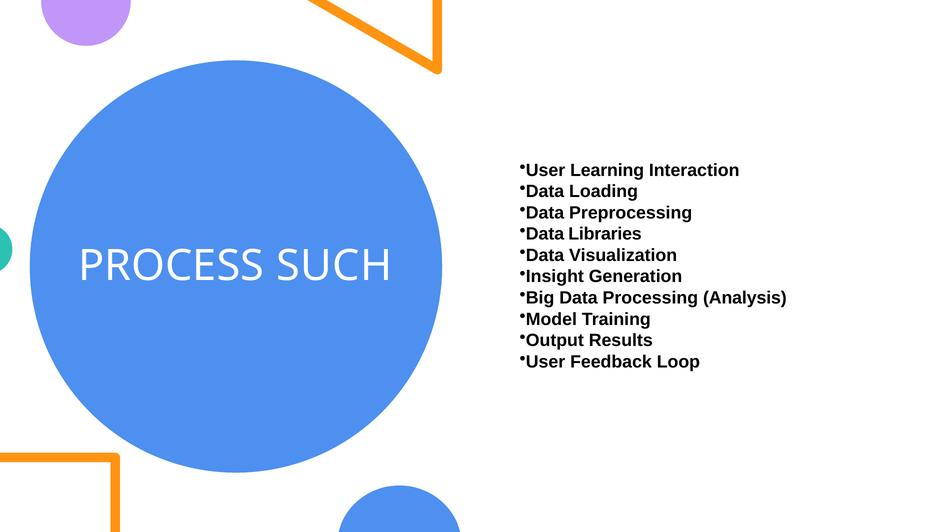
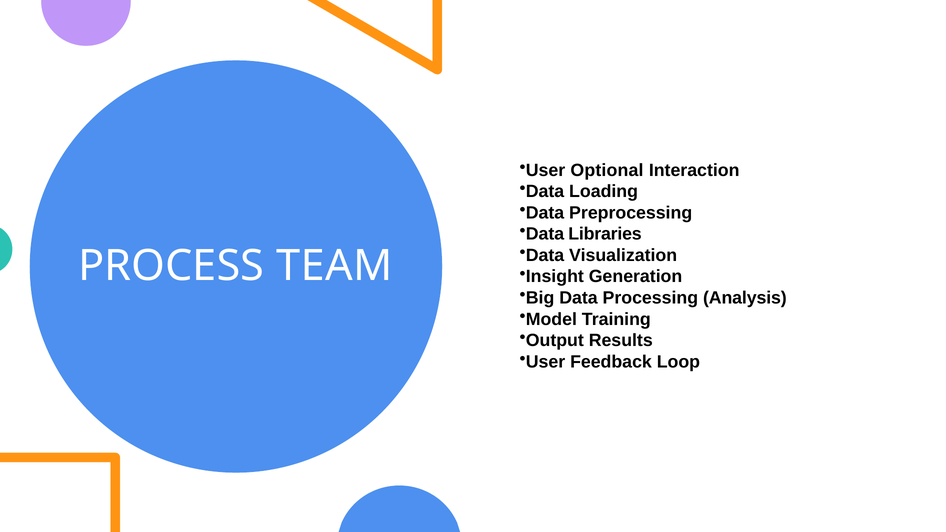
Learning: Learning -> Optional
SUCH: SUCH -> TEAM
